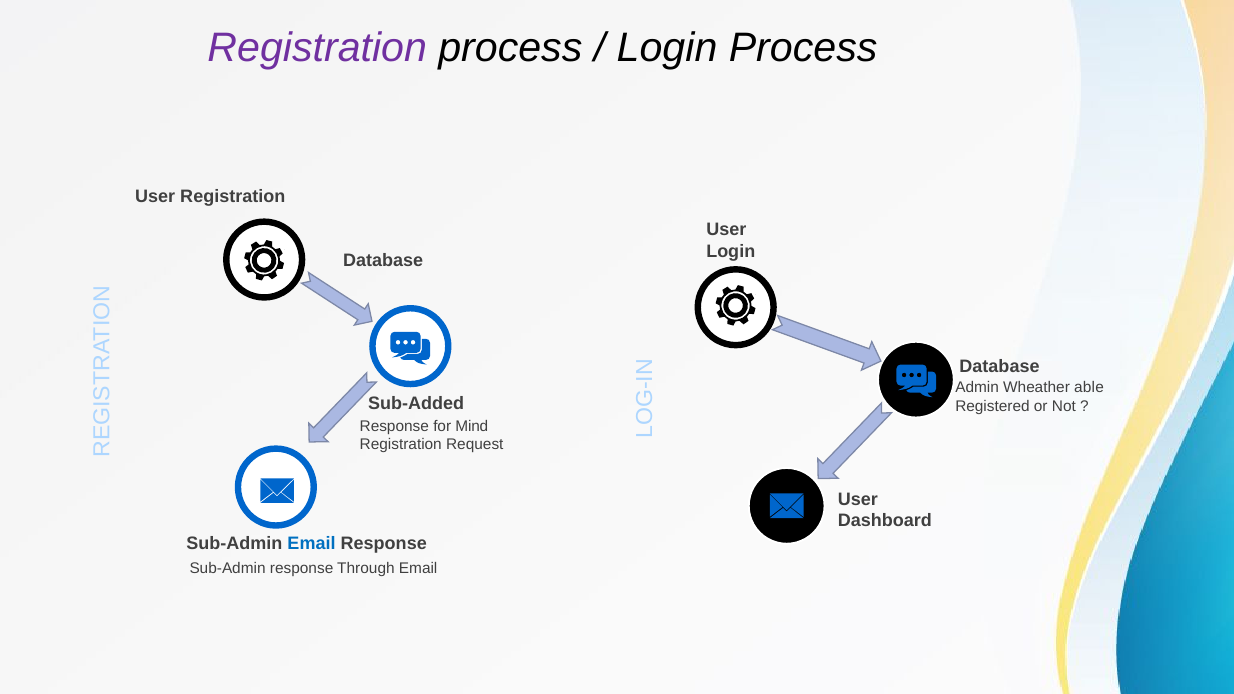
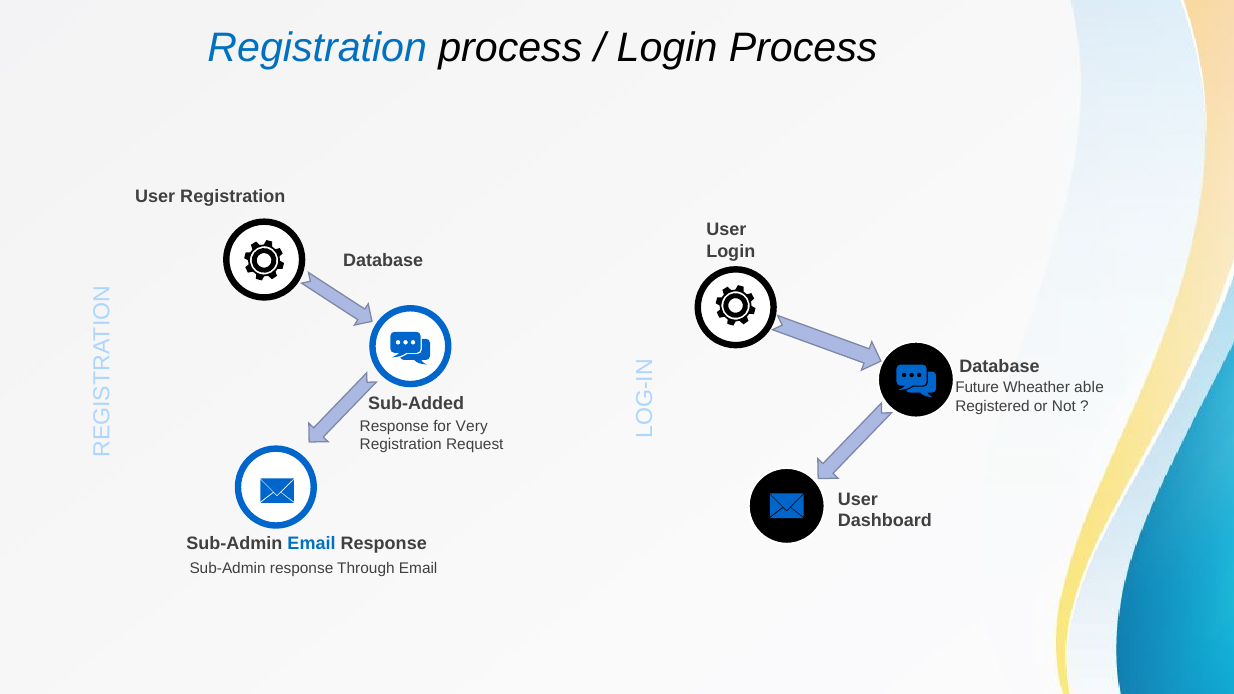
Registration at (317, 48) colour: purple -> blue
Admin: Admin -> Future
Mind: Mind -> Very
